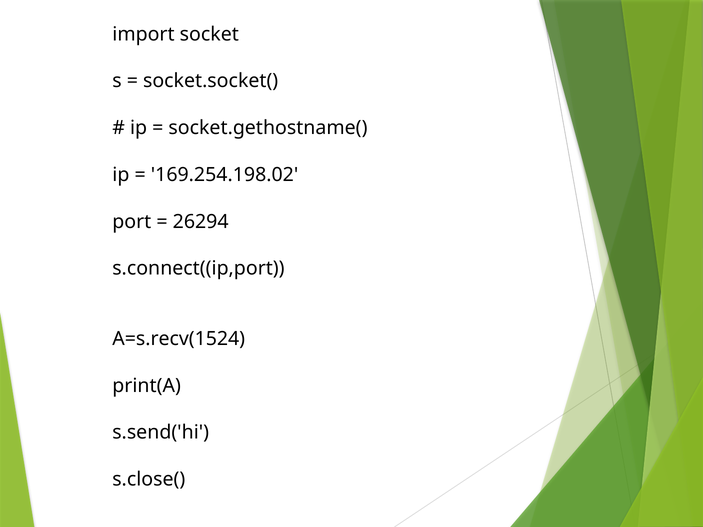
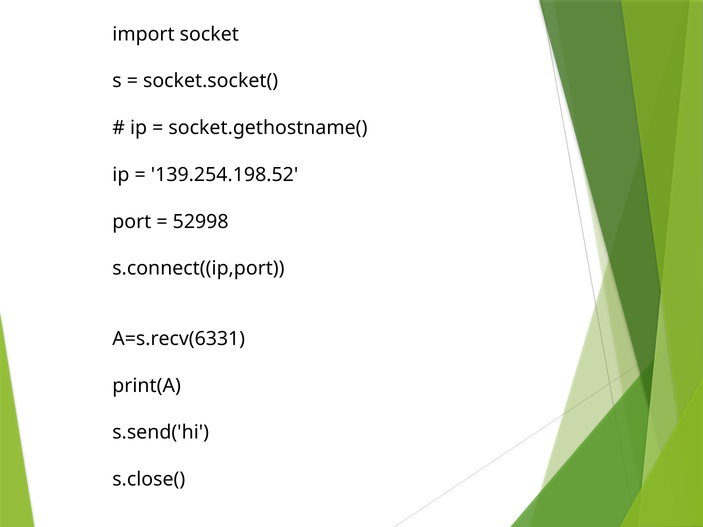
169.254.198.02: 169.254.198.02 -> 139.254.198.52
26294: 26294 -> 52998
A=s.recv(1524: A=s.recv(1524 -> A=s.recv(6331
